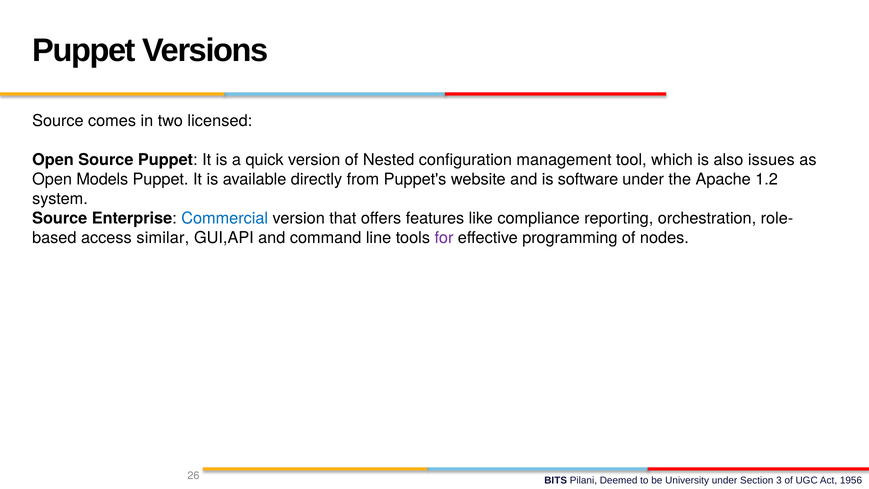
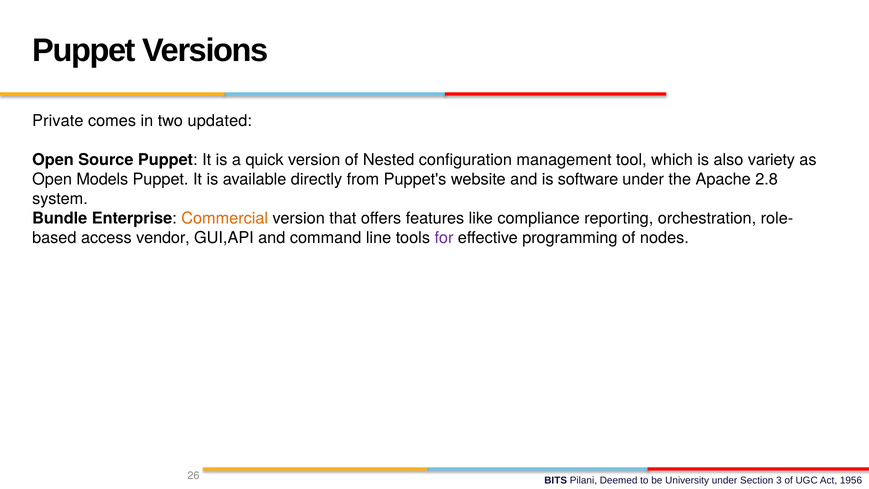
Source at (58, 121): Source -> Private
licensed: licensed -> updated
issues: issues -> variety
1.2: 1.2 -> 2.8
Source at (60, 218): Source -> Bundle
Commercial colour: blue -> orange
similar: similar -> vendor
